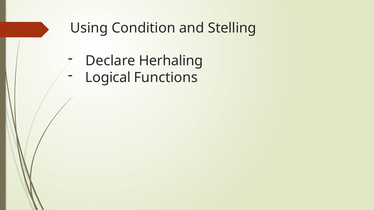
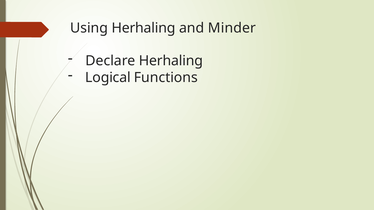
Using Condition: Condition -> Herhaling
Stelling: Stelling -> Minder
